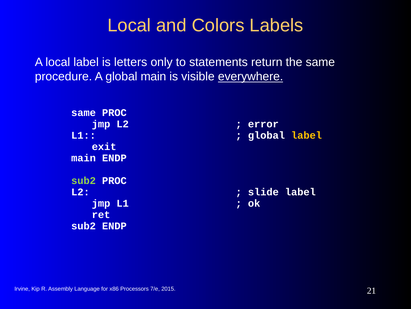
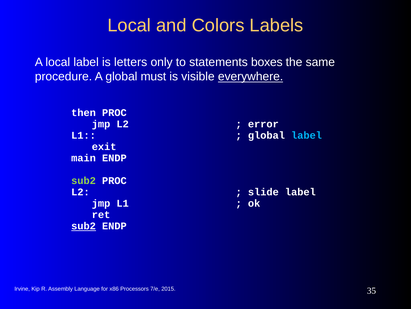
return: return -> boxes
global main: main -> must
same at (84, 113): same -> then
label at (307, 135) colour: yellow -> light blue
sub2 at (84, 226) underline: none -> present
21: 21 -> 35
